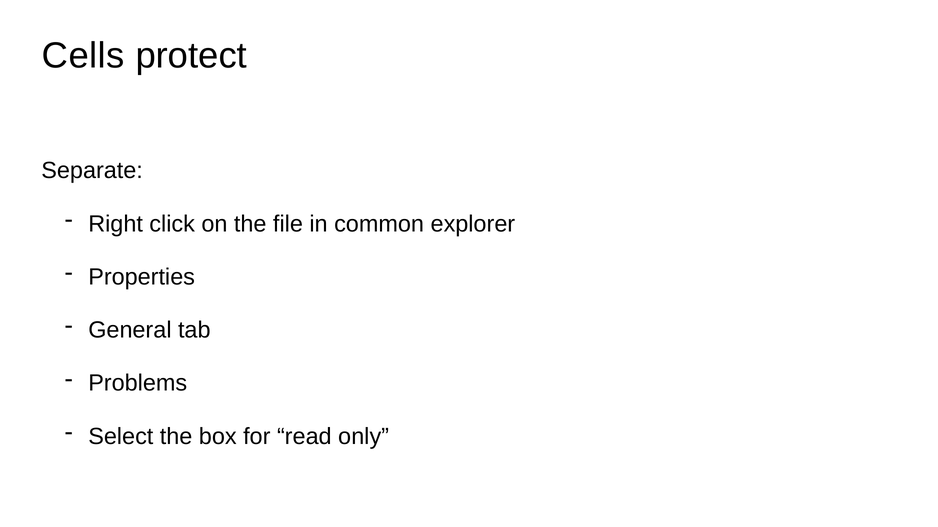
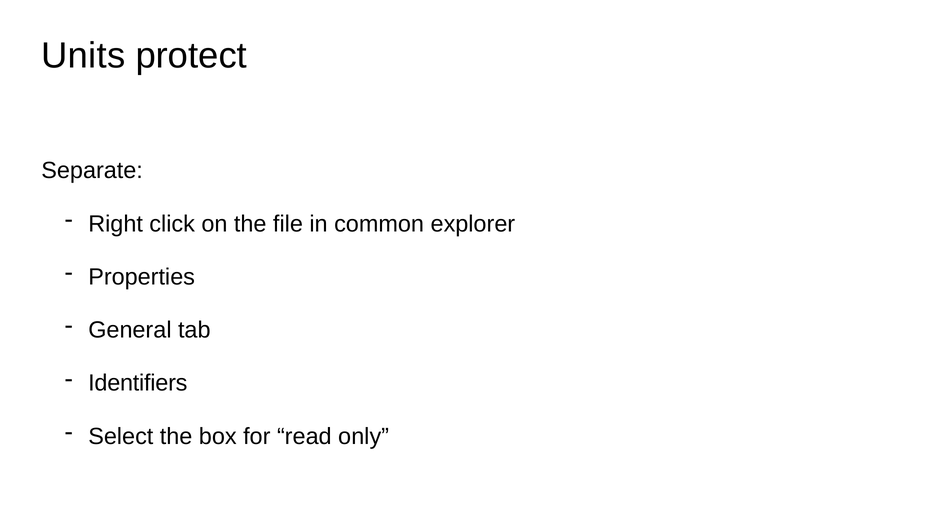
Cells: Cells -> Units
Problems: Problems -> Identifiers
